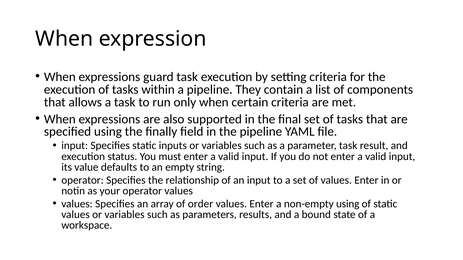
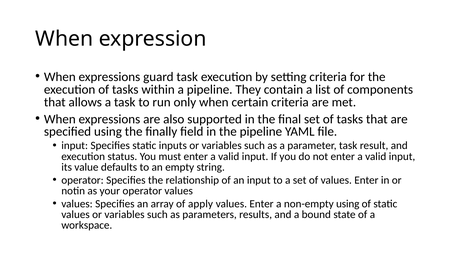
order: order -> apply
